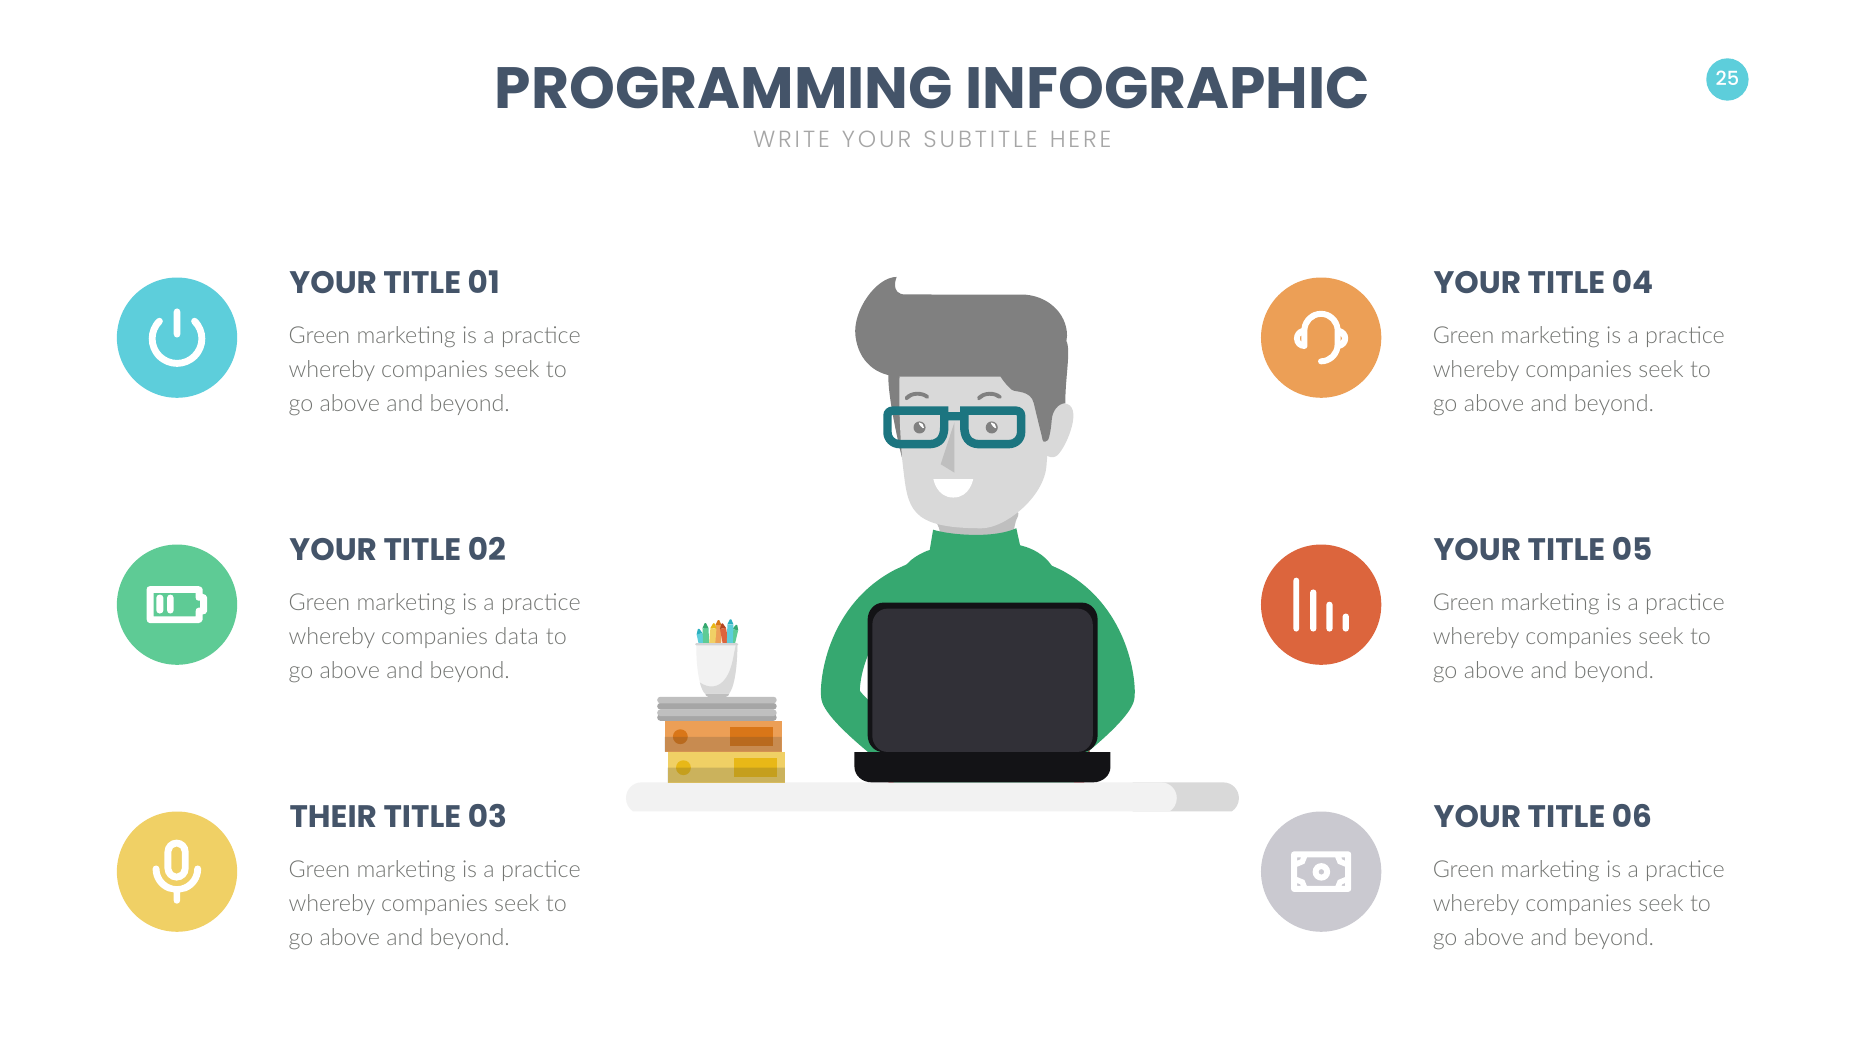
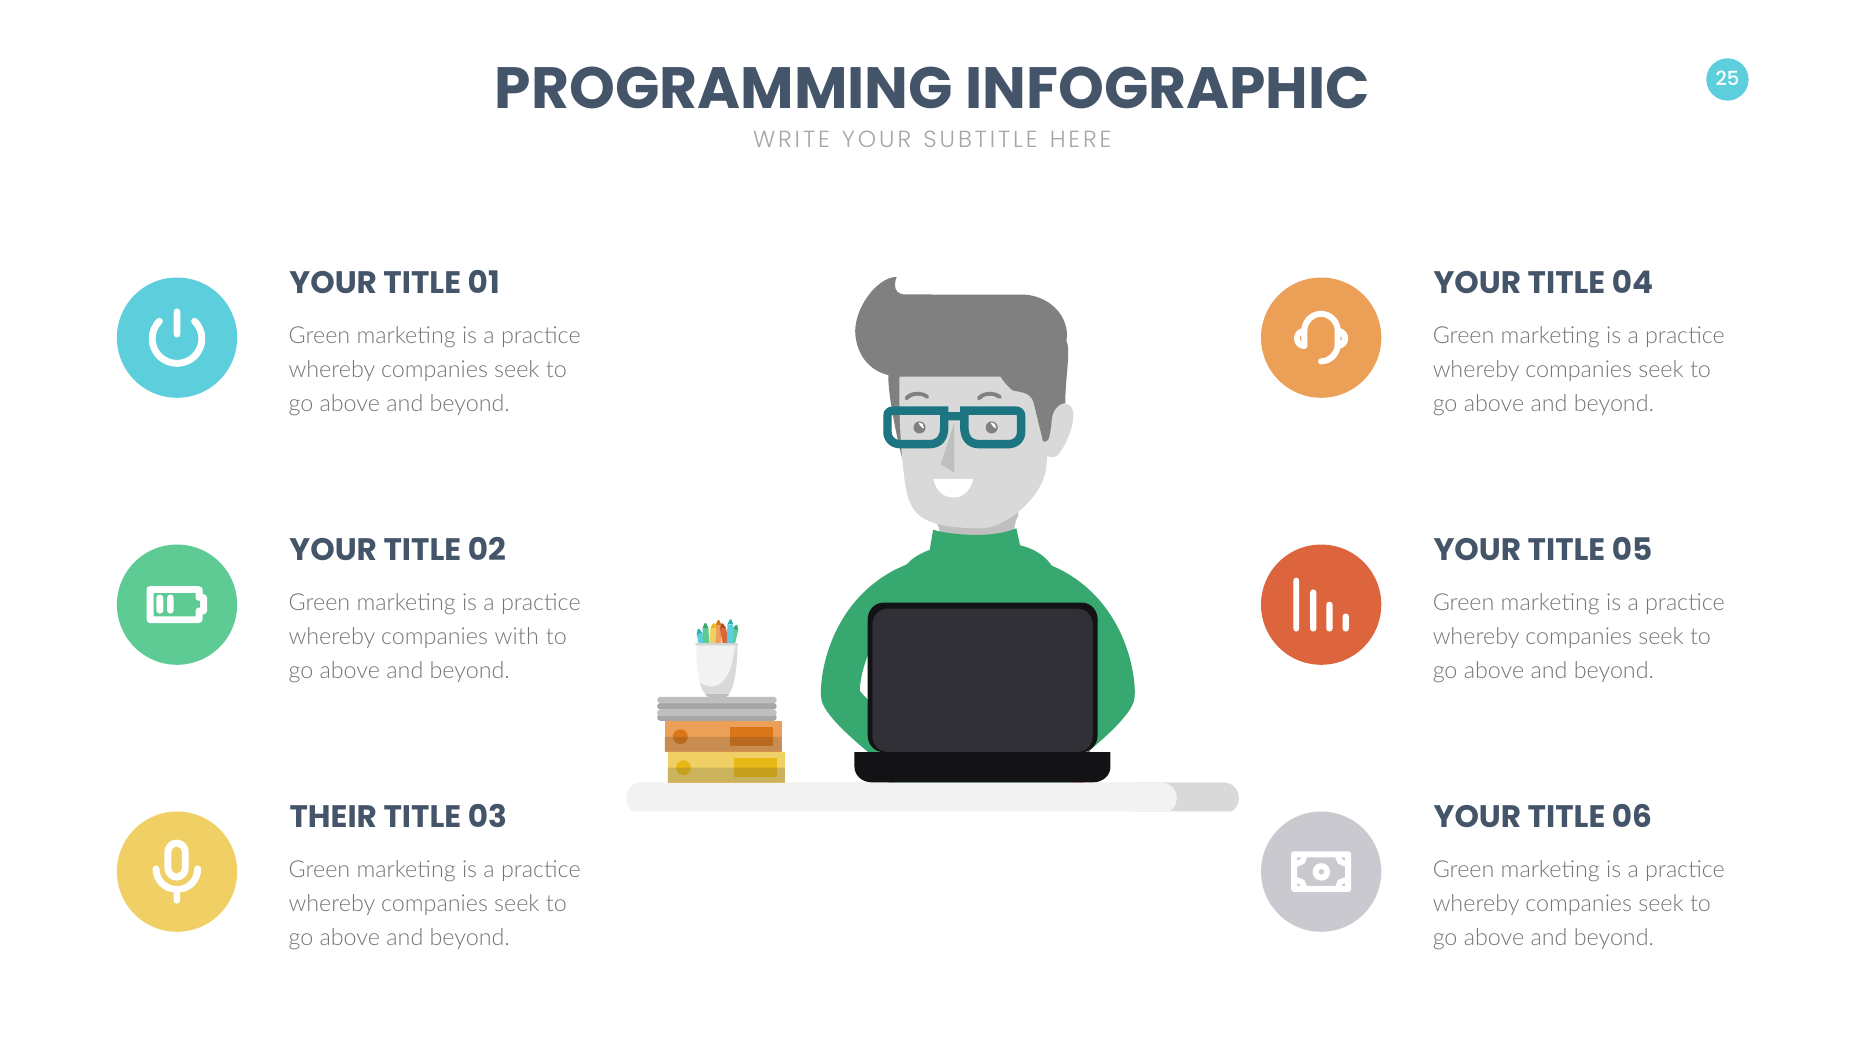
data: data -> with
